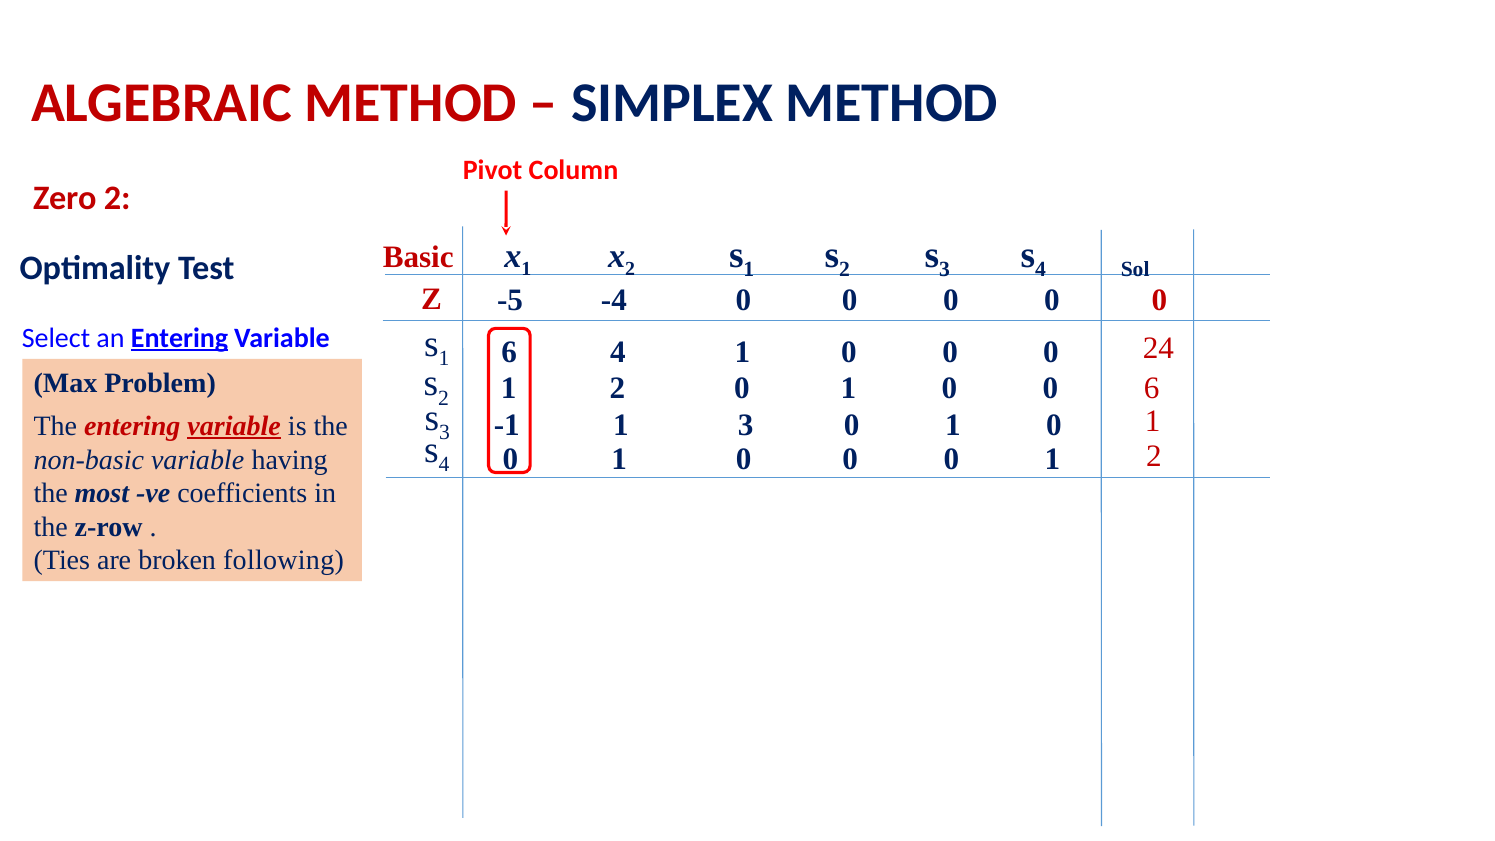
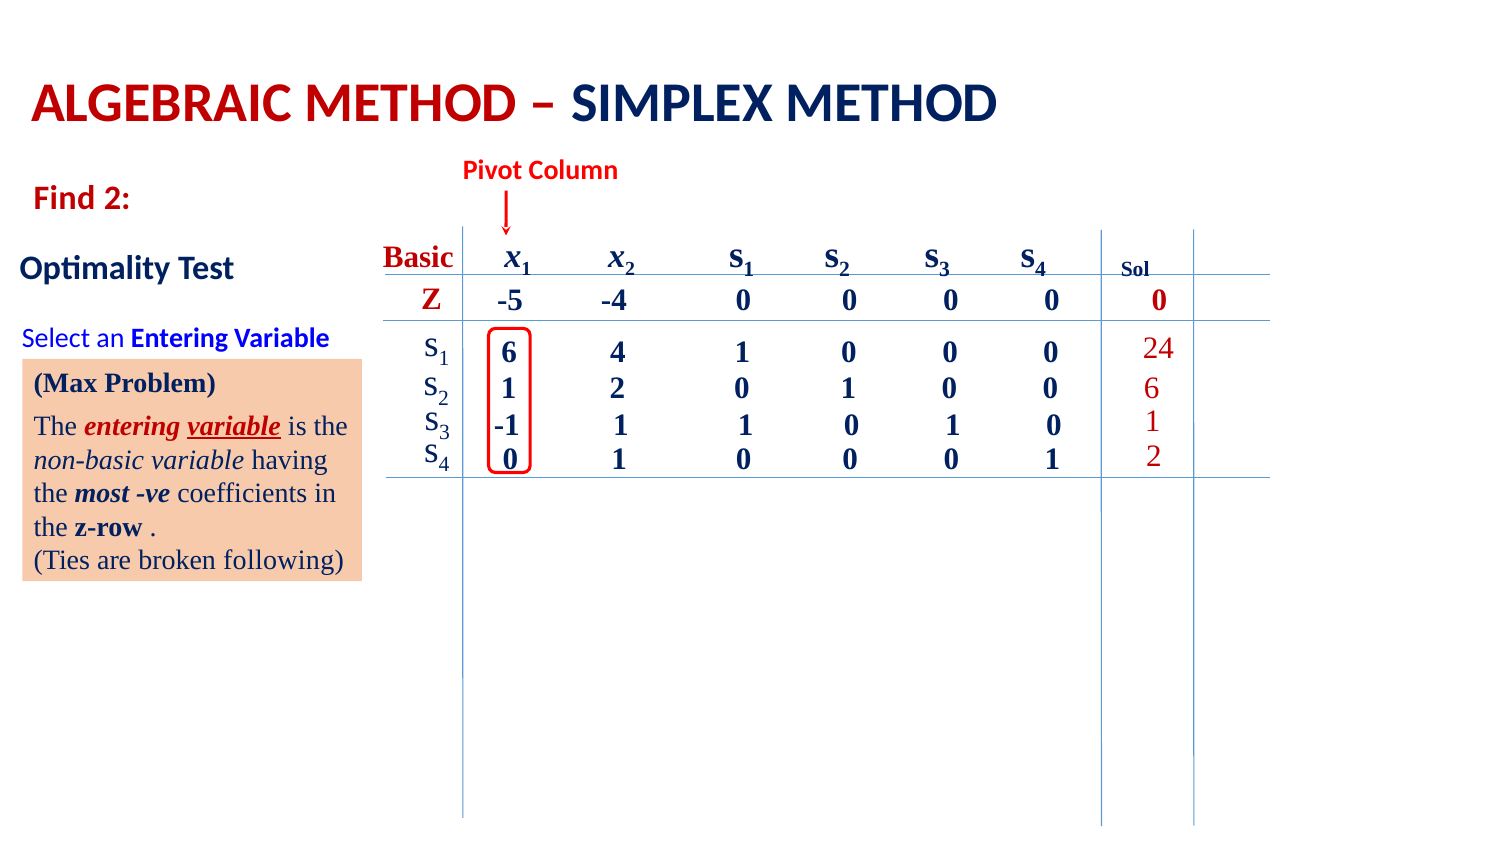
Zero: Zero -> Find
Entering at (180, 338) underline: present -> none
1 3: 3 -> 1
